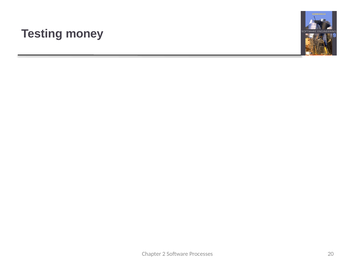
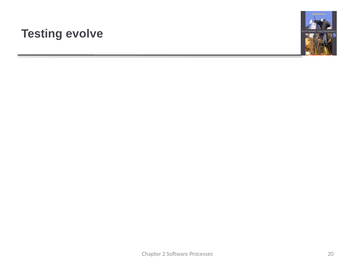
money: money -> evolve
